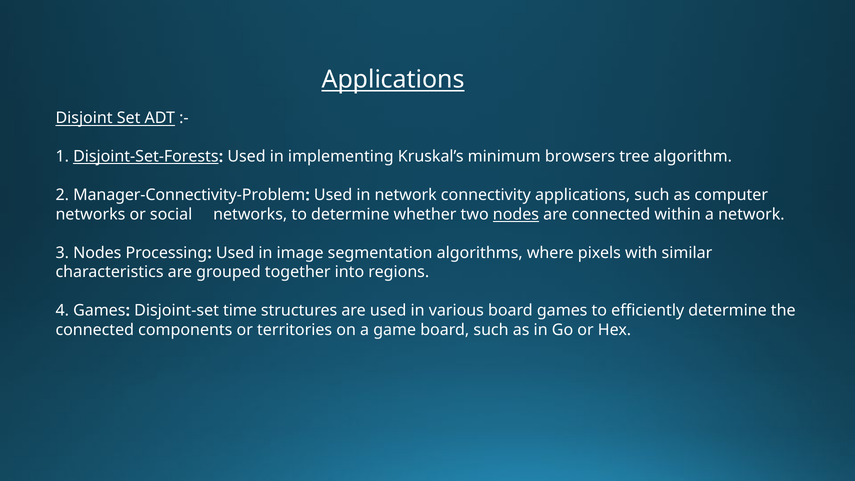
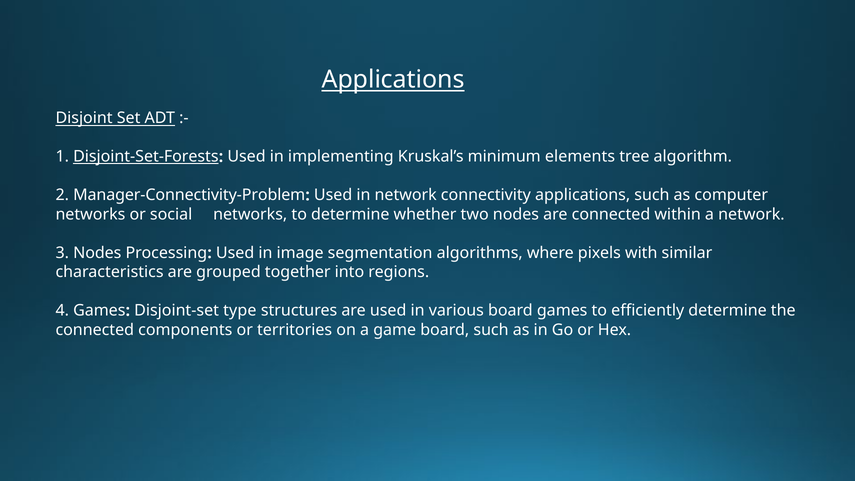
browsers: browsers -> elements
nodes at (516, 214) underline: present -> none
time: time -> type
